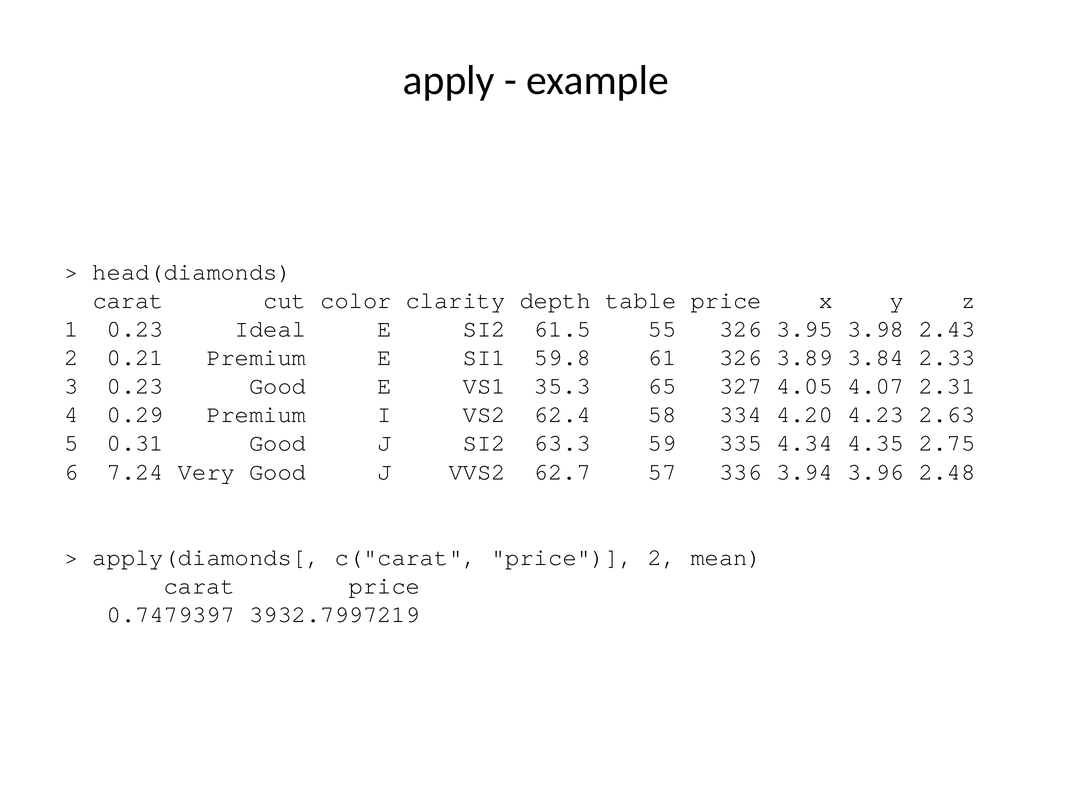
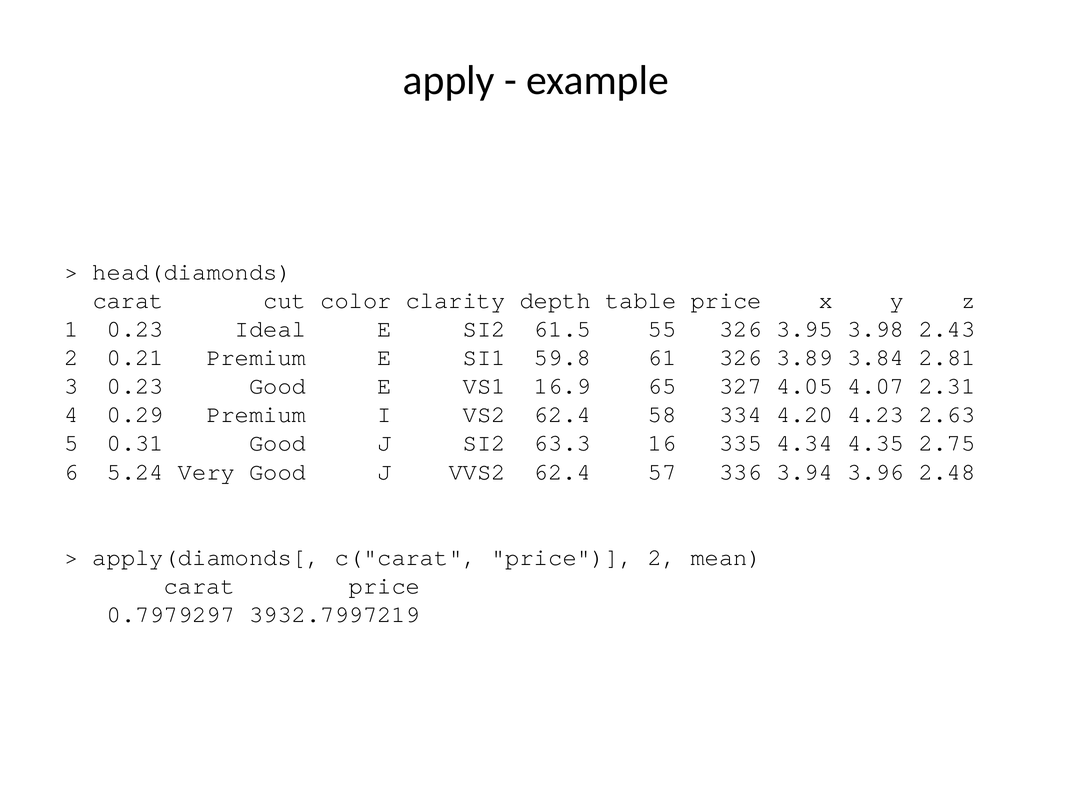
2.33: 2.33 -> 2.81
35.3: 35.3 -> 16.9
59: 59 -> 16
7.24: 7.24 -> 5.24
VVS2 62.7: 62.7 -> 62.4
0.7479397: 0.7479397 -> 0.7979297
